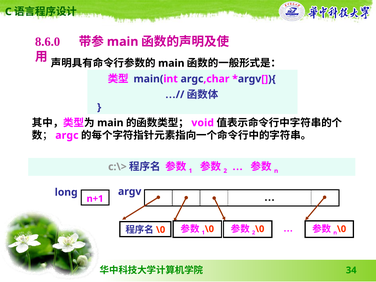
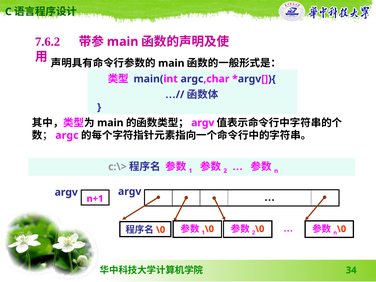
8.6.0: 8.6.0 -> 7.6.2
void at (203, 123): void -> argv
long at (66, 192): long -> argv
